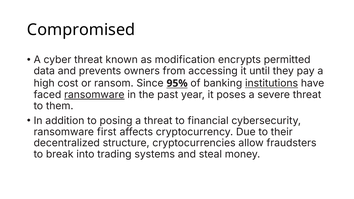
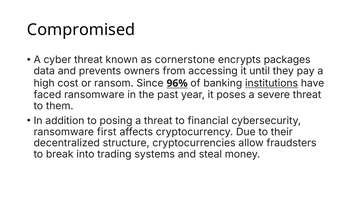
modification: modification -> cornerstone
permitted: permitted -> packages
95%: 95% -> 96%
ransomware at (94, 95) underline: present -> none
